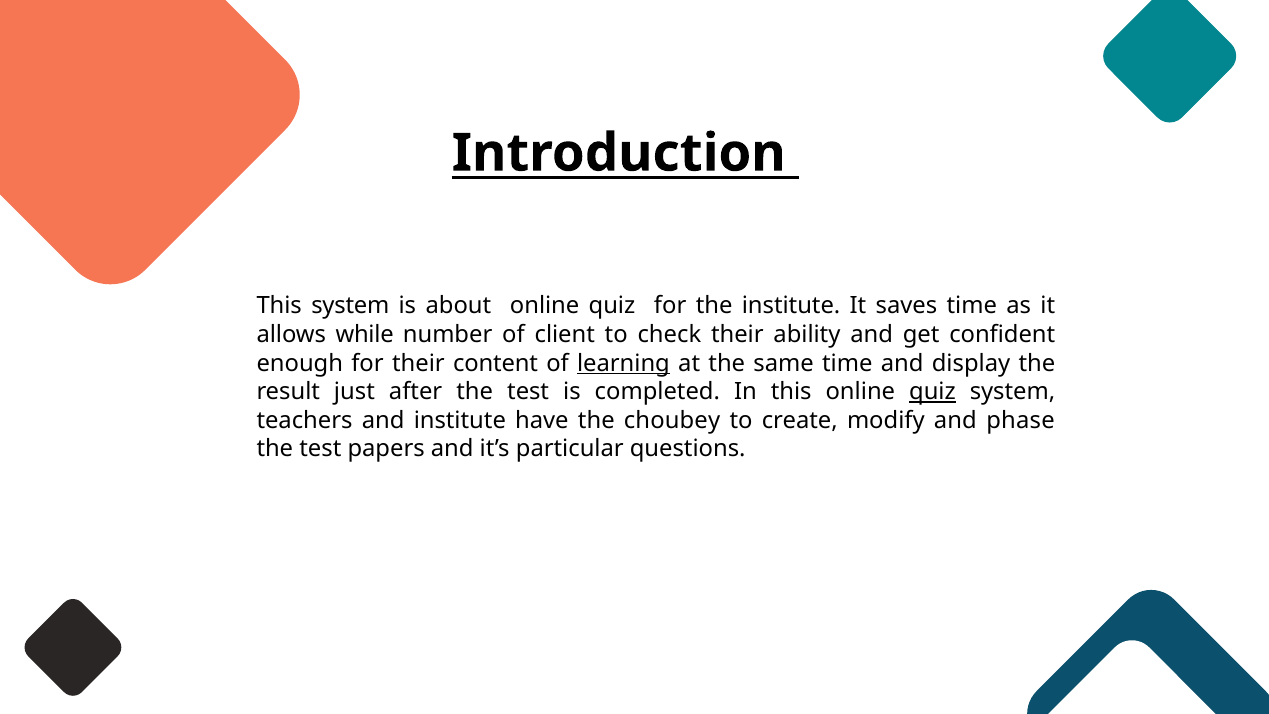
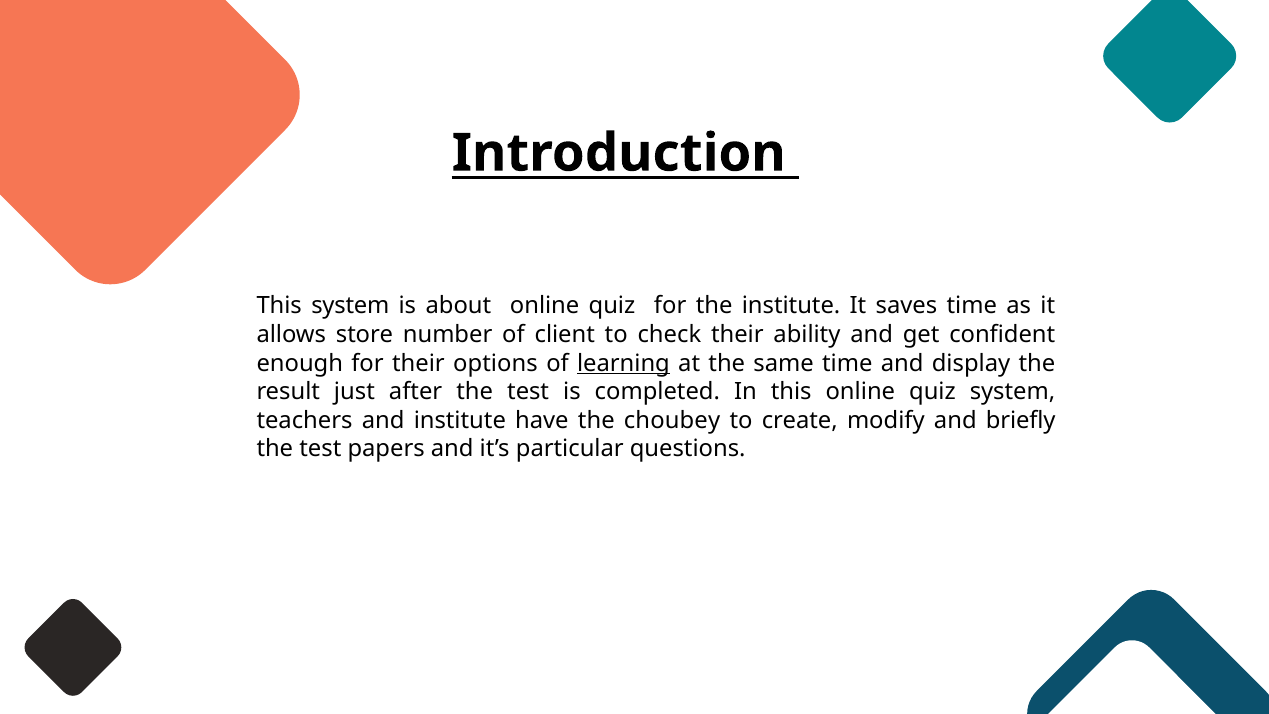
while: while -> store
content: content -> options
quiz at (932, 392) underline: present -> none
phase: phase -> briefly
